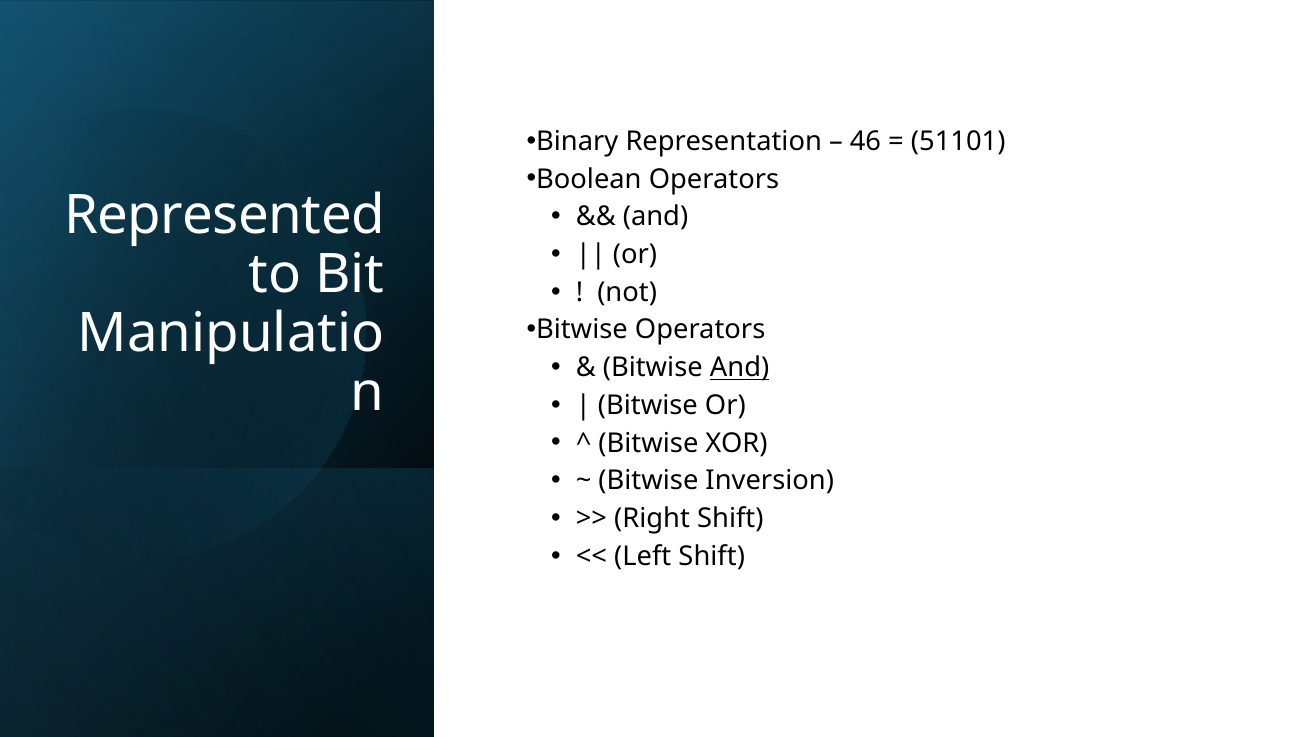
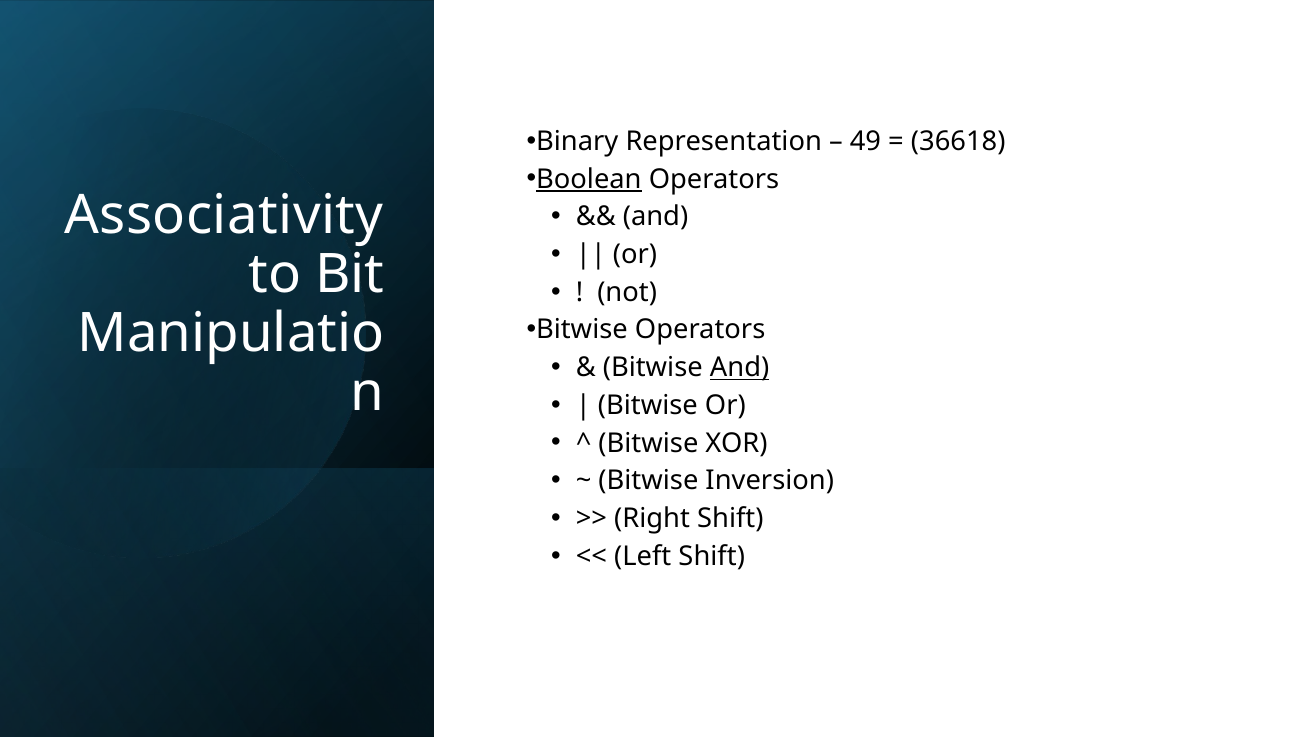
46: 46 -> 49
51101: 51101 -> 36618
Boolean underline: none -> present
Represented: Represented -> Associativity
